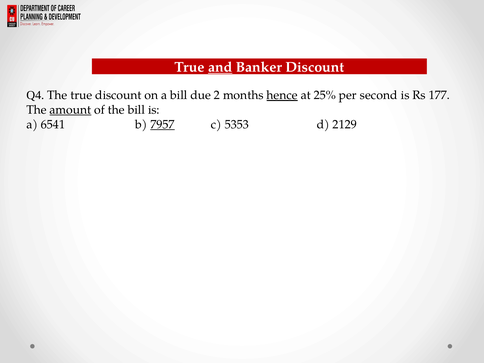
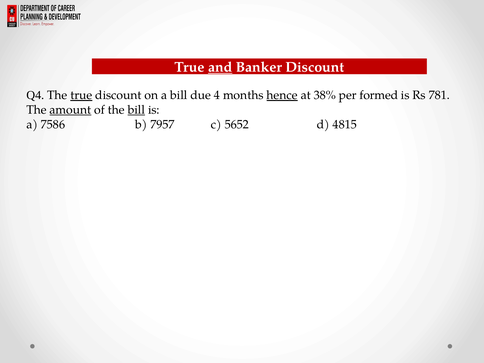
true at (81, 95) underline: none -> present
2: 2 -> 4
25%: 25% -> 38%
second: second -> formed
177: 177 -> 781
bill at (136, 110) underline: none -> present
6541: 6541 -> 7586
7957 underline: present -> none
5353: 5353 -> 5652
2129: 2129 -> 4815
